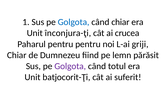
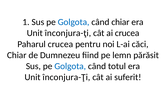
Paharul pentru: pentru -> crucea
griji: griji -> căci
Golgota at (70, 66) colour: purple -> blue
batjocorit-Ţi at (66, 77): batjocorit-Ţi -> înconjura-Ţi
